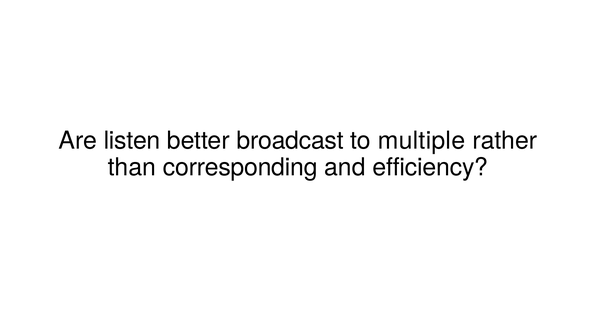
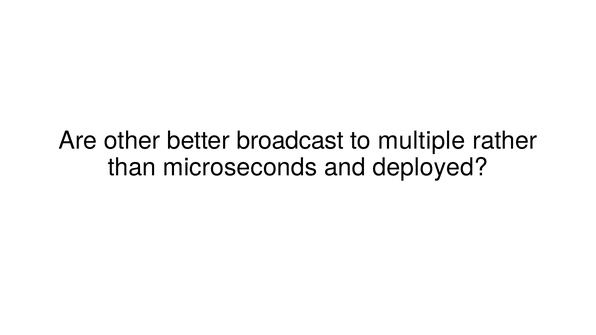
listen: listen -> other
corresponding: corresponding -> microseconds
efficiency: efficiency -> deployed
